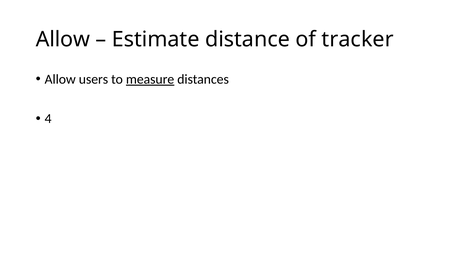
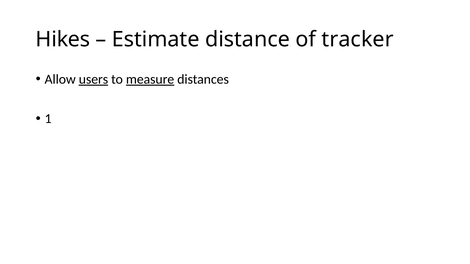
Allow at (63, 39): Allow -> Hikes
users underline: none -> present
4: 4 -> 1
